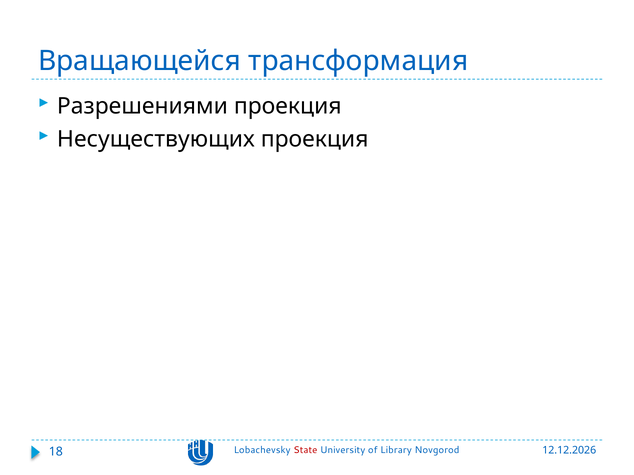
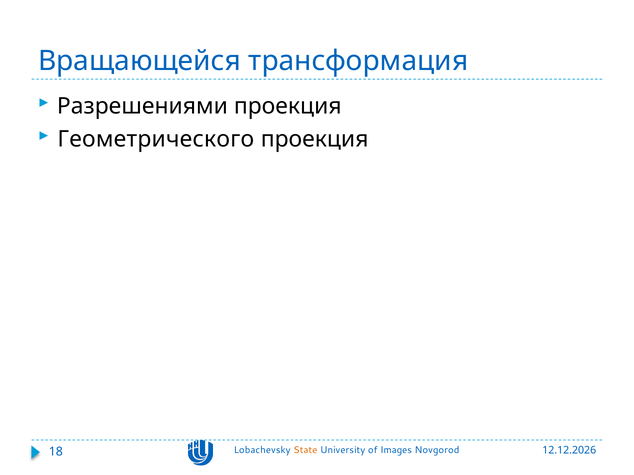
Несуществующих: Несуществующих -> Геометрического
State colour: red -> orange
Library: Library -> Images
